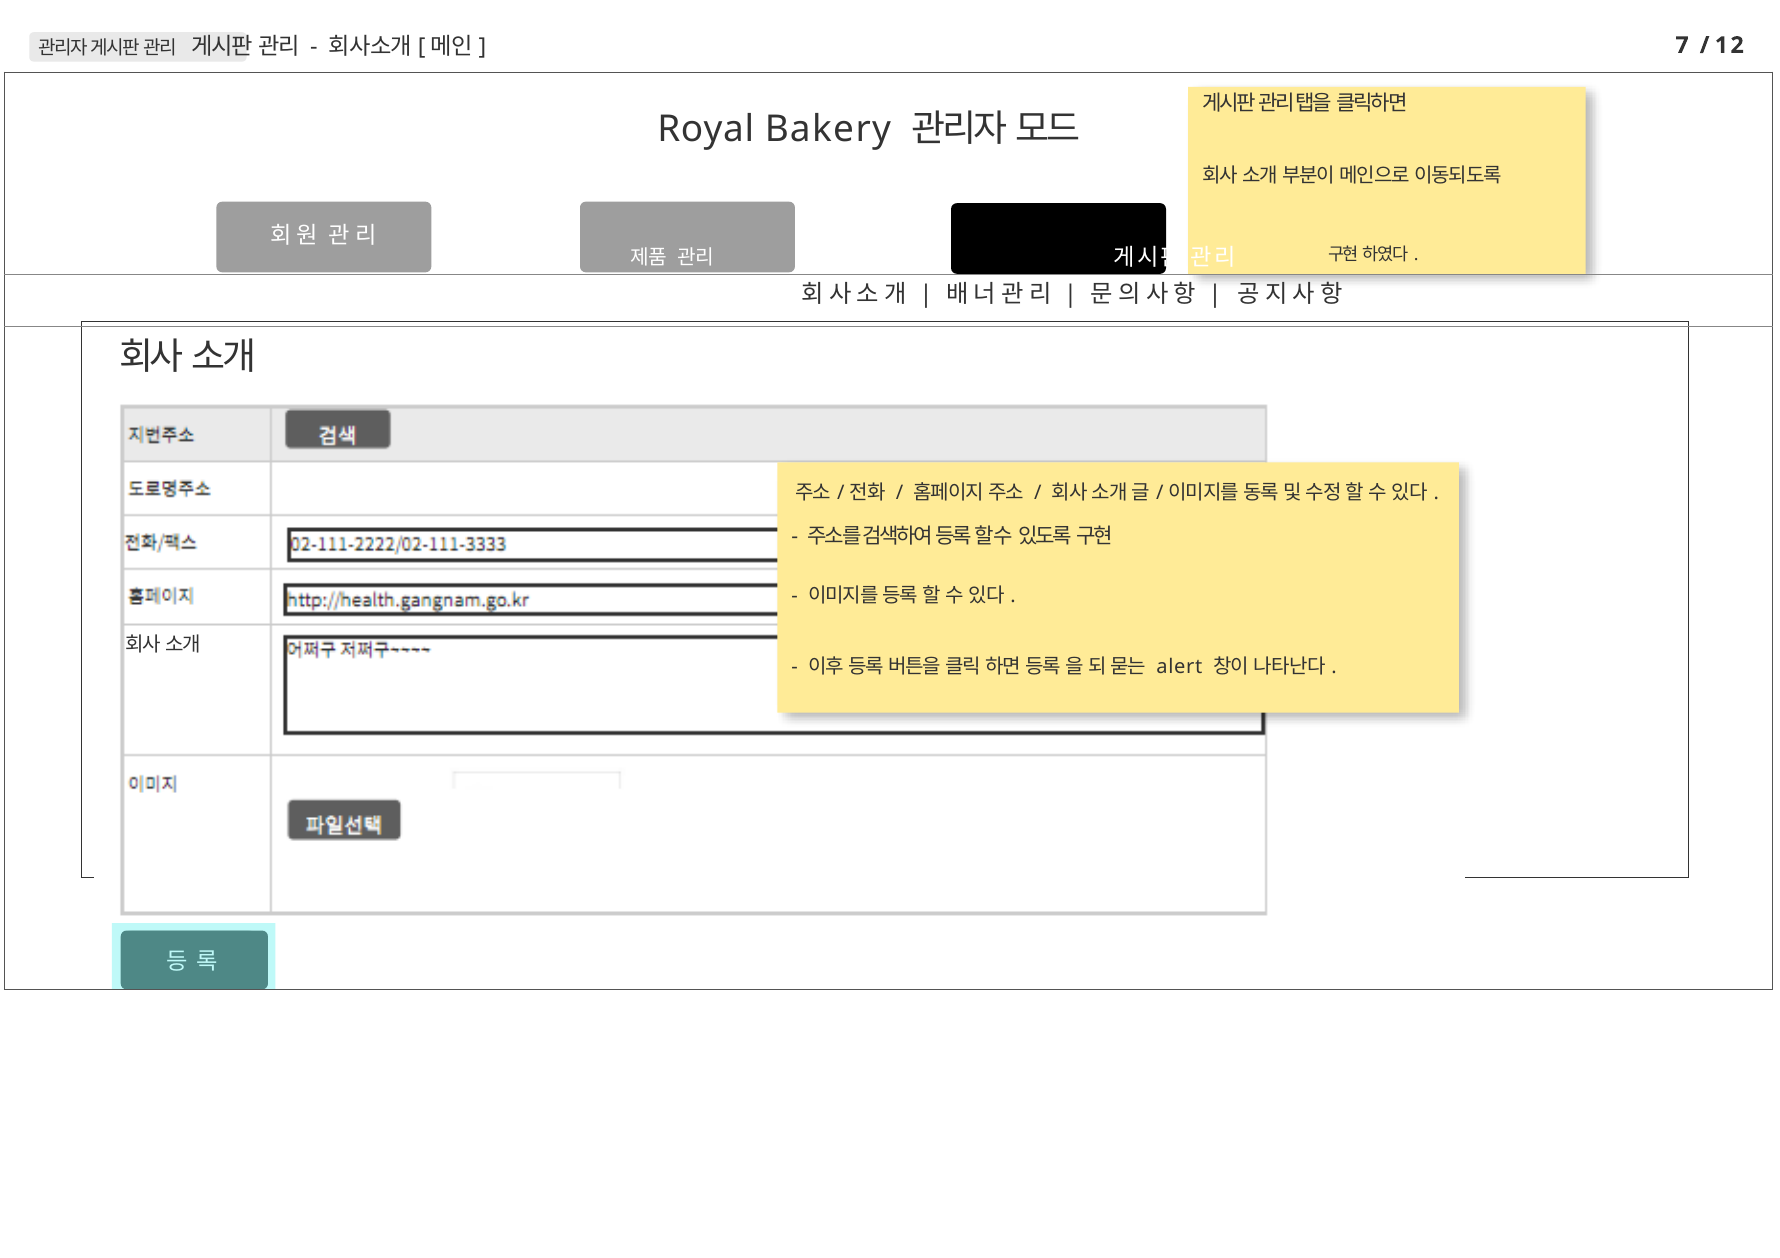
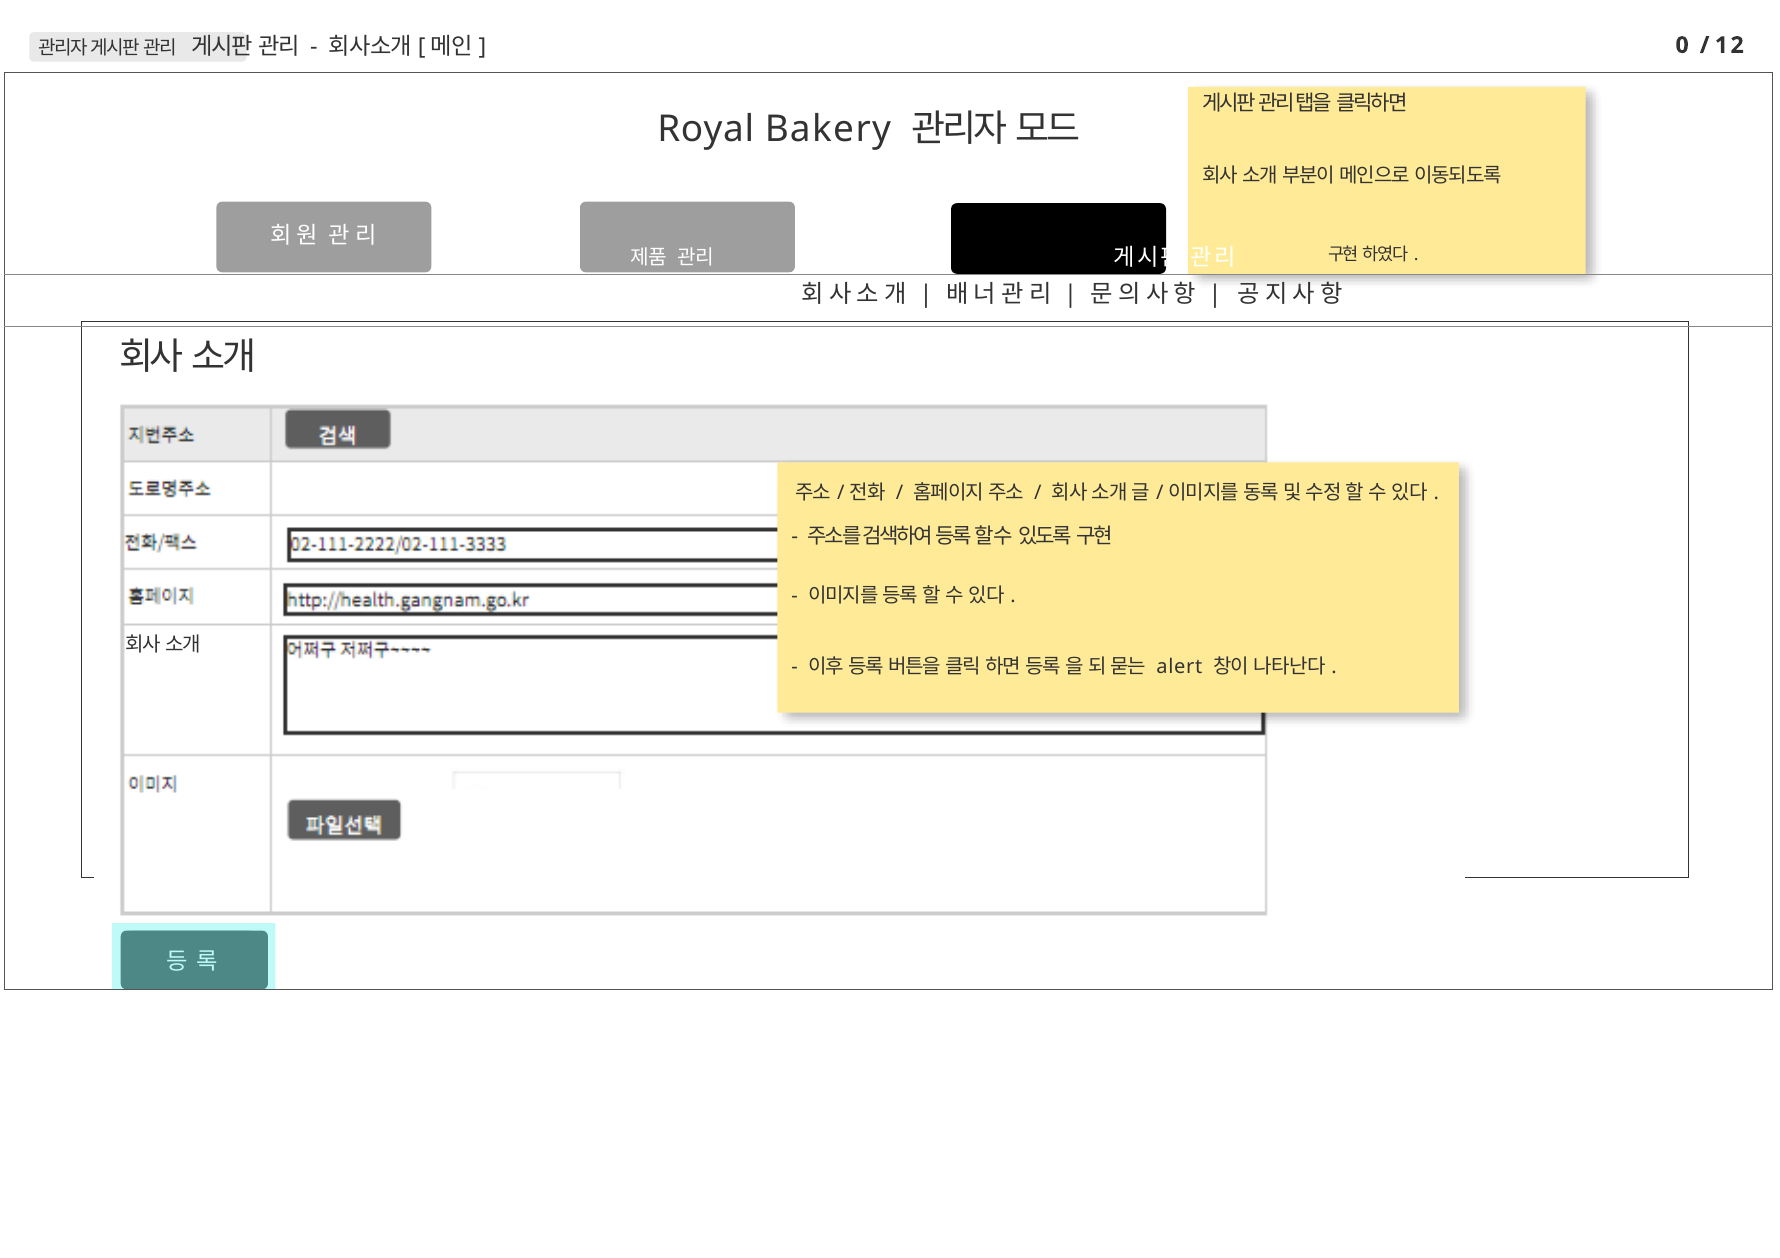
7: 7 -> 0
